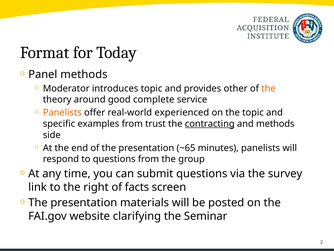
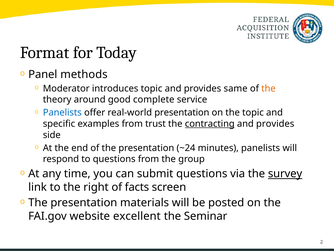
other: other -> same
Panelists at (62, 112) colour: orange -> blue
real-world experienced: experienced -> presentation
methods at (275, 124): methods -> provides
~65: ~65 -> ~24
survey underline: none -> present
clarifying: clarifying -> excellent
